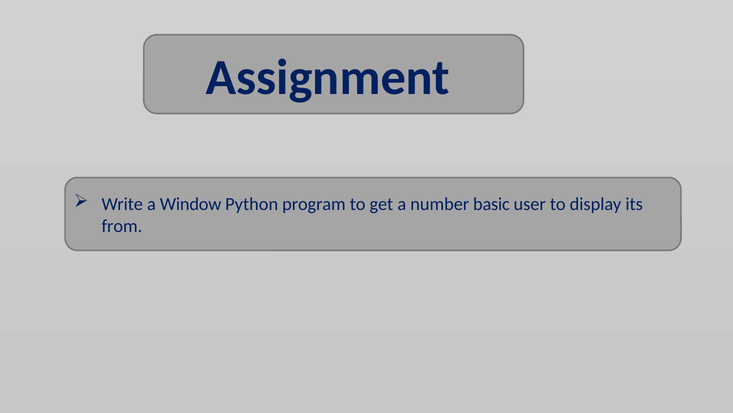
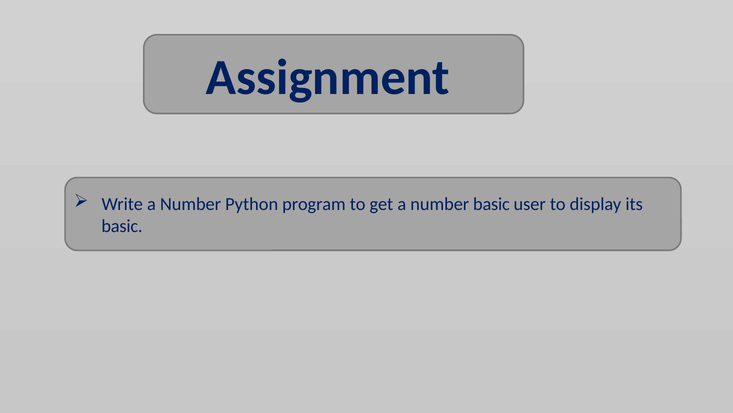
Write a Window: Window -> Number
from at (122, 226): from -> basic
